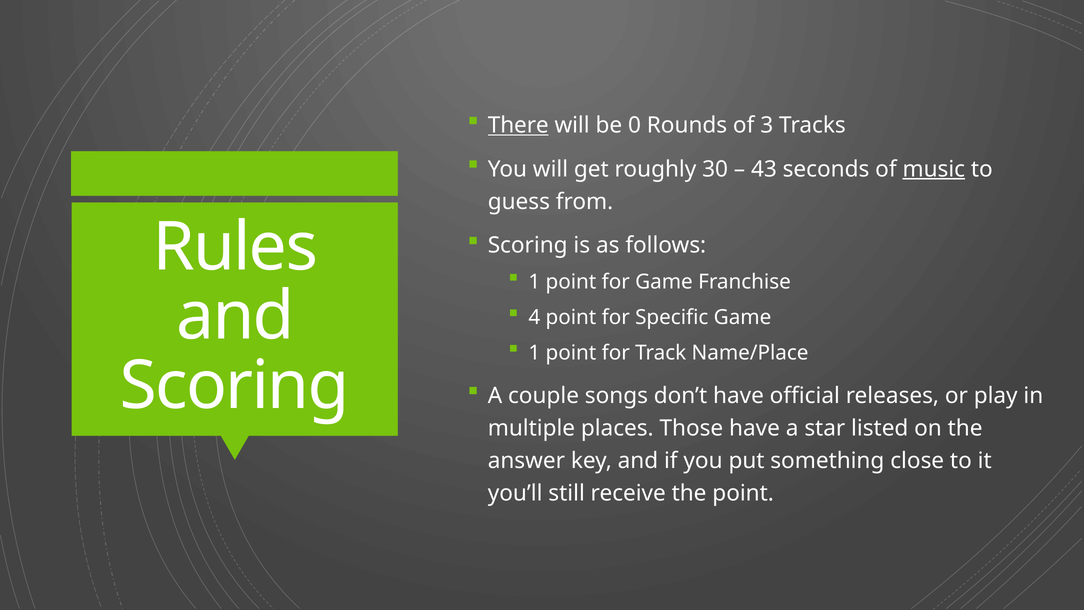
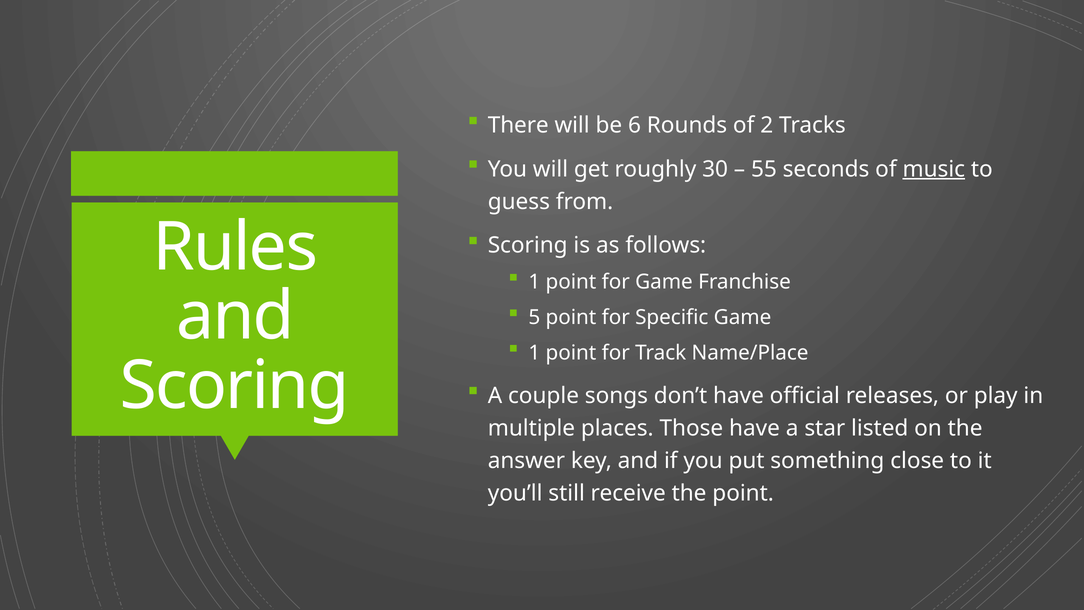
There underline: present -> none
0: 0 -> 6
3: 3 -> 2
43: 43 -> 55
4: 4 -> 5
